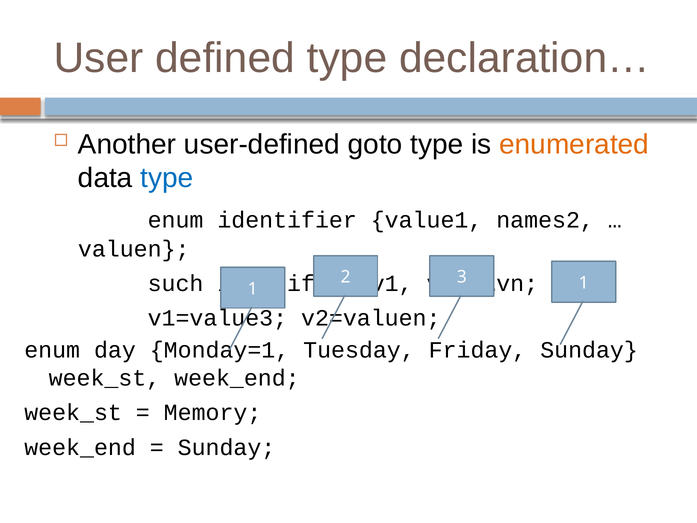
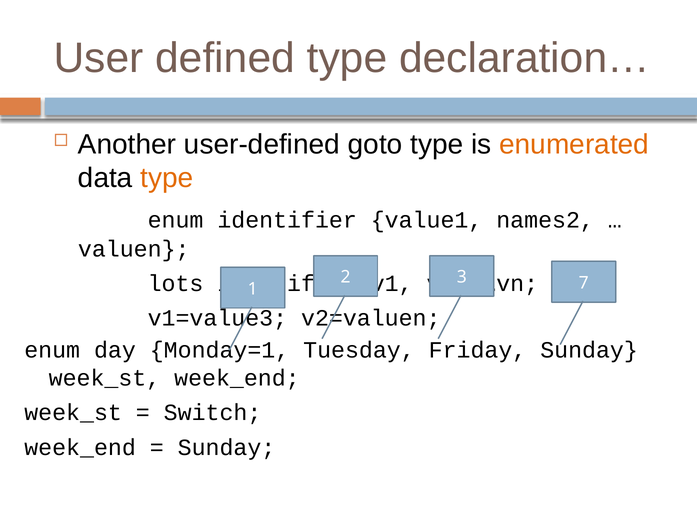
type at (167, 178) colour: blue -> orange
1 at (584, 283): 1 -> 7
such: such -> lots
Memory: Memory -> Switch
